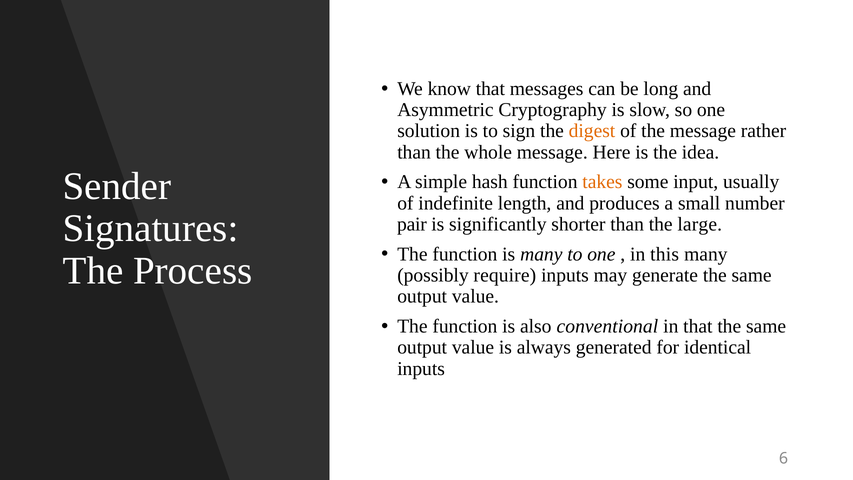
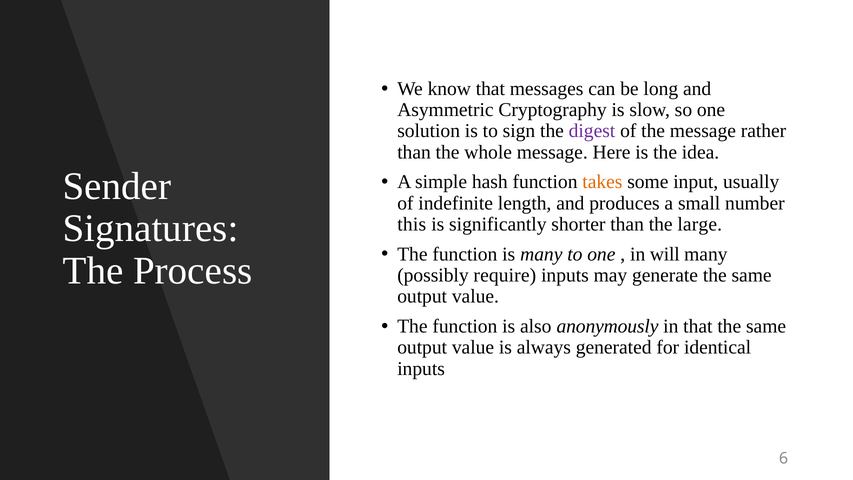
digest colour: orange -> purple
pair: pair -> this
this: this -> will
conventional: conventional -> anonymously
